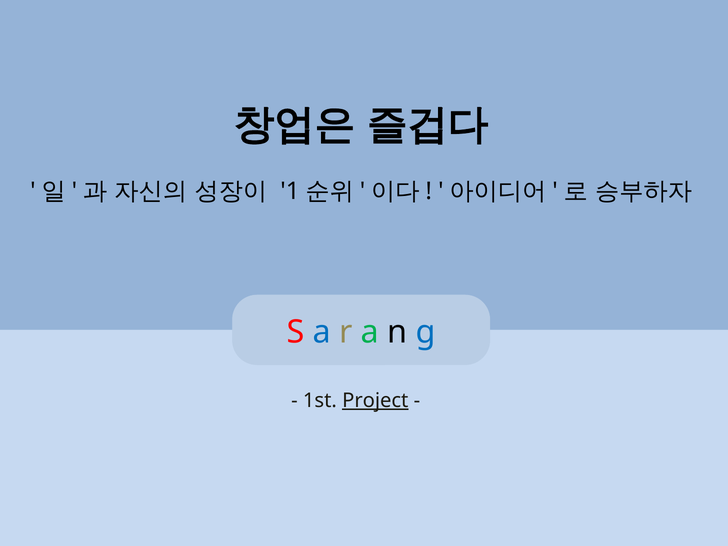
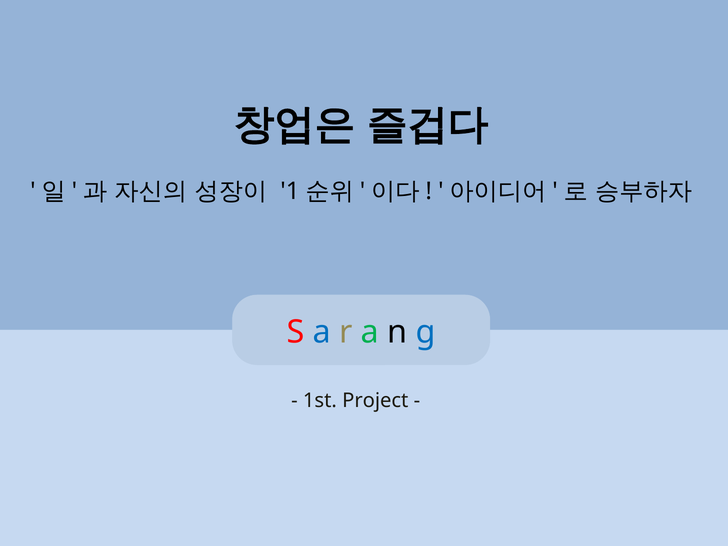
Project underline: present -> none
